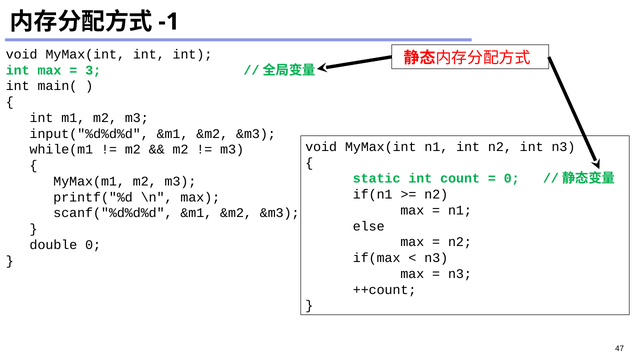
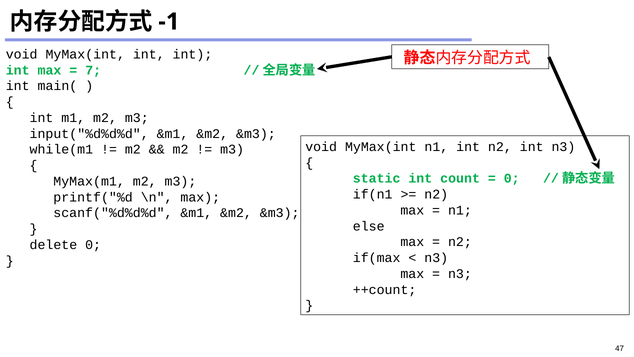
3: 3 -> 7
double: double -> delete
